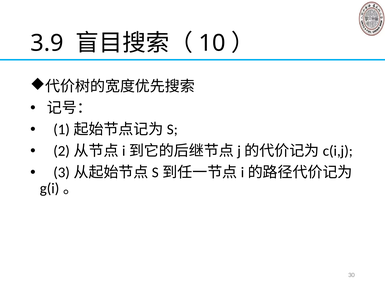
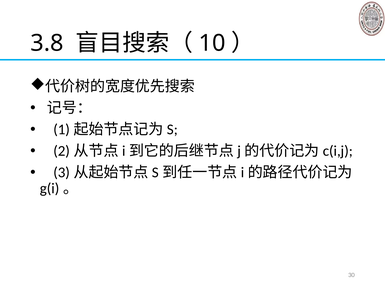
3.9: 3.9 -> 3.8
